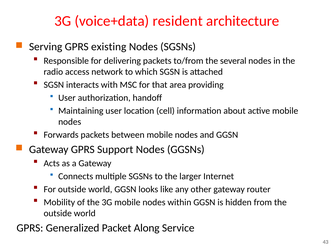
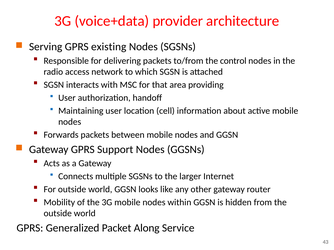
resident: resident -> provider
several: several -> control
